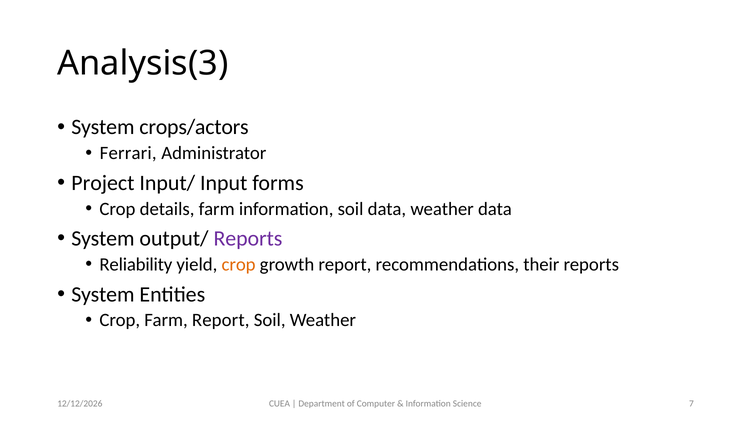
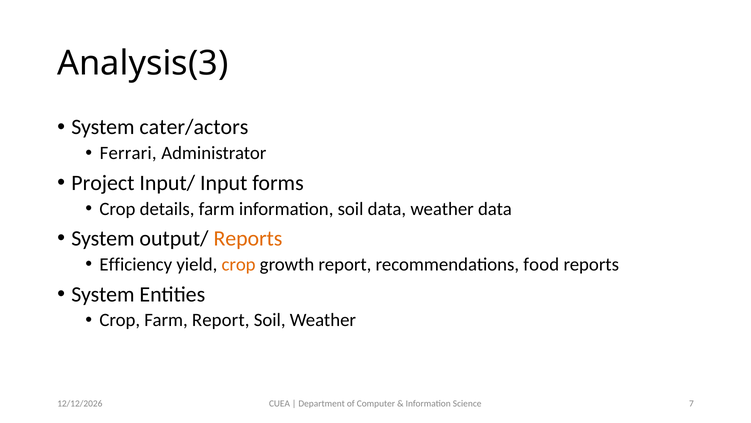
crops/actors: crops/actors -> cater/actors
Reports at (248, 238) colour: purple -> orange
Reliability: Reliability -> Efficiency
their: their -> food
